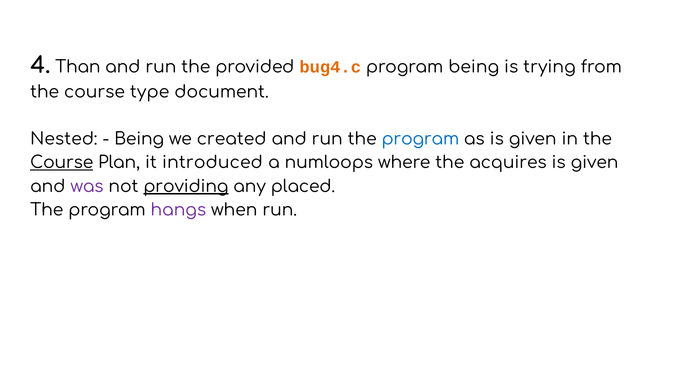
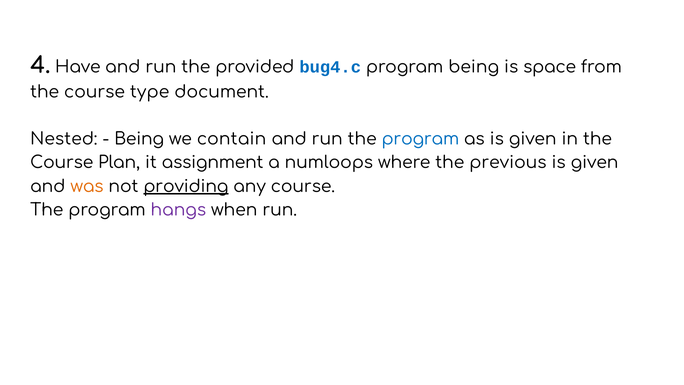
Than: Than -> Have
bug4.c colour: orange -> blue
trying: trying -> space
created: created -> contain
Course at (62, 163) underline: present -> none
introduced: introduced -> assignment
acquires: acquires -> previous
was colour: purple -> orange
any placed: placed -> course
